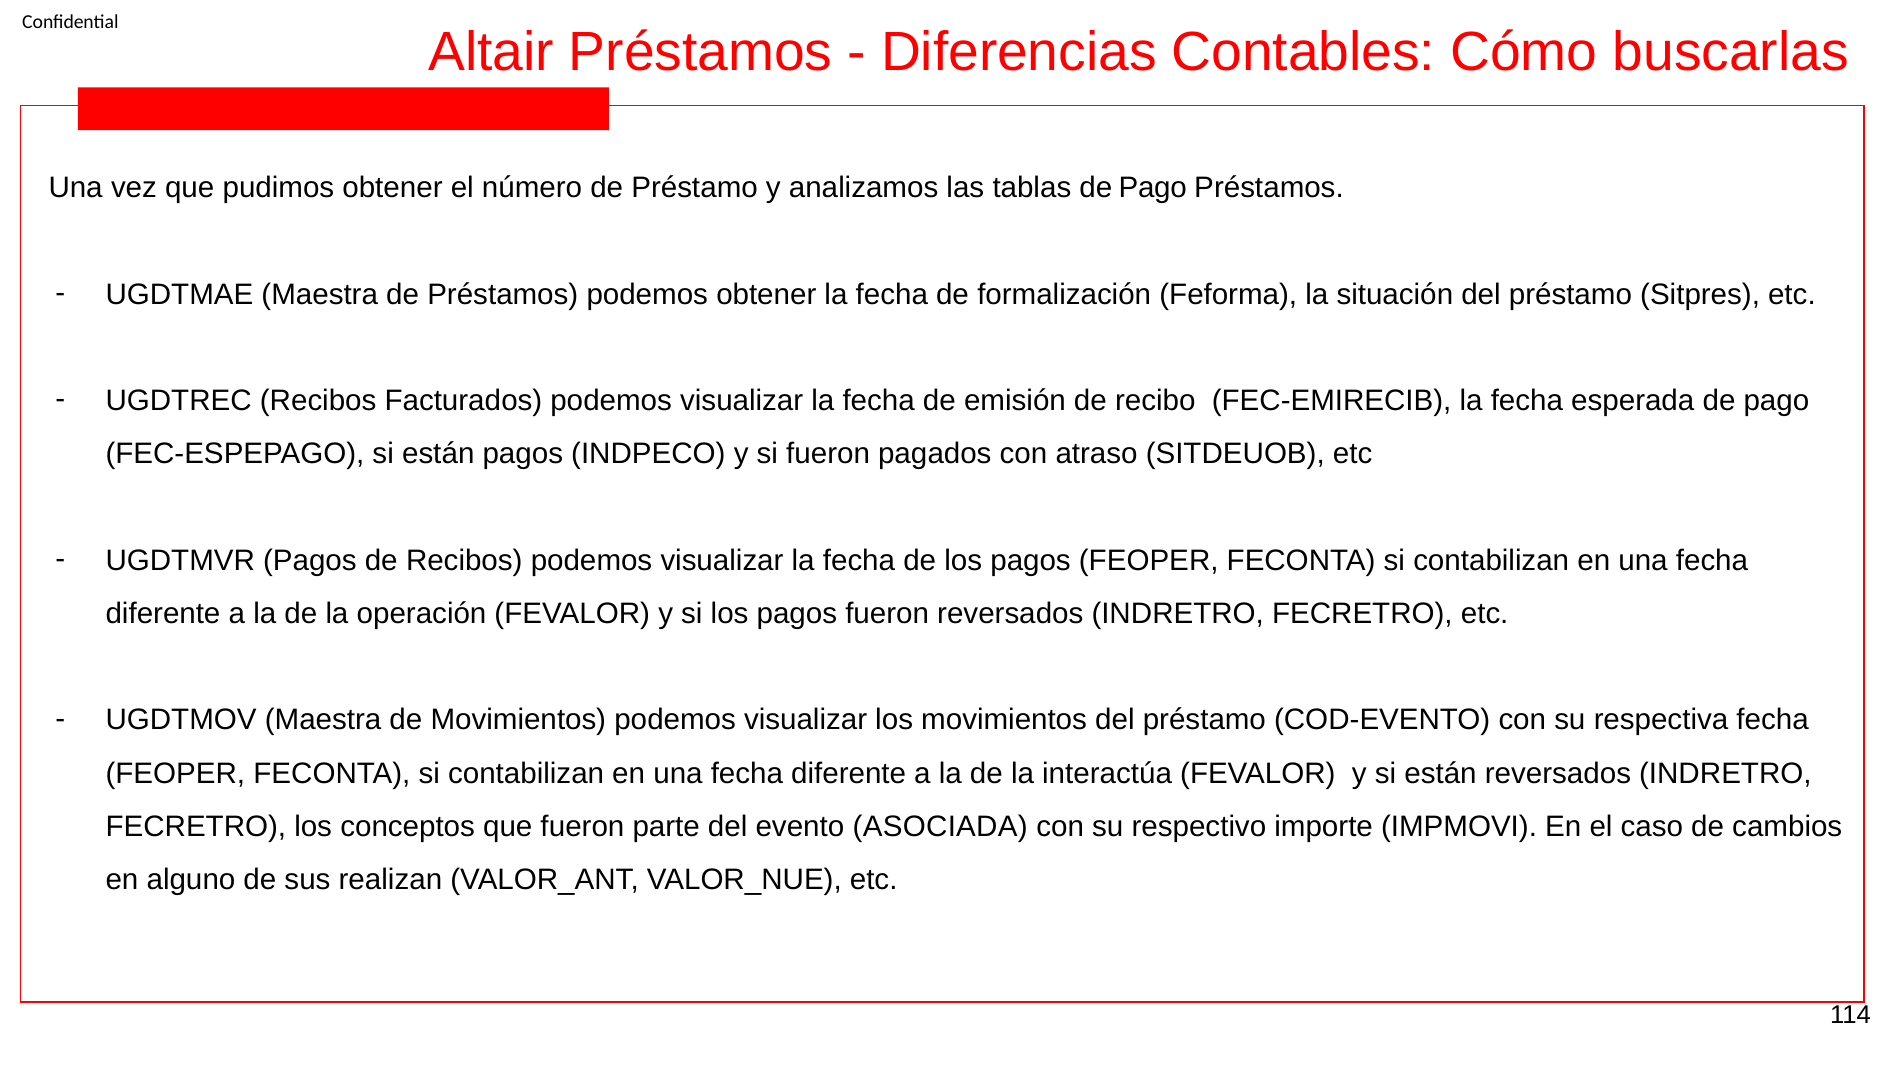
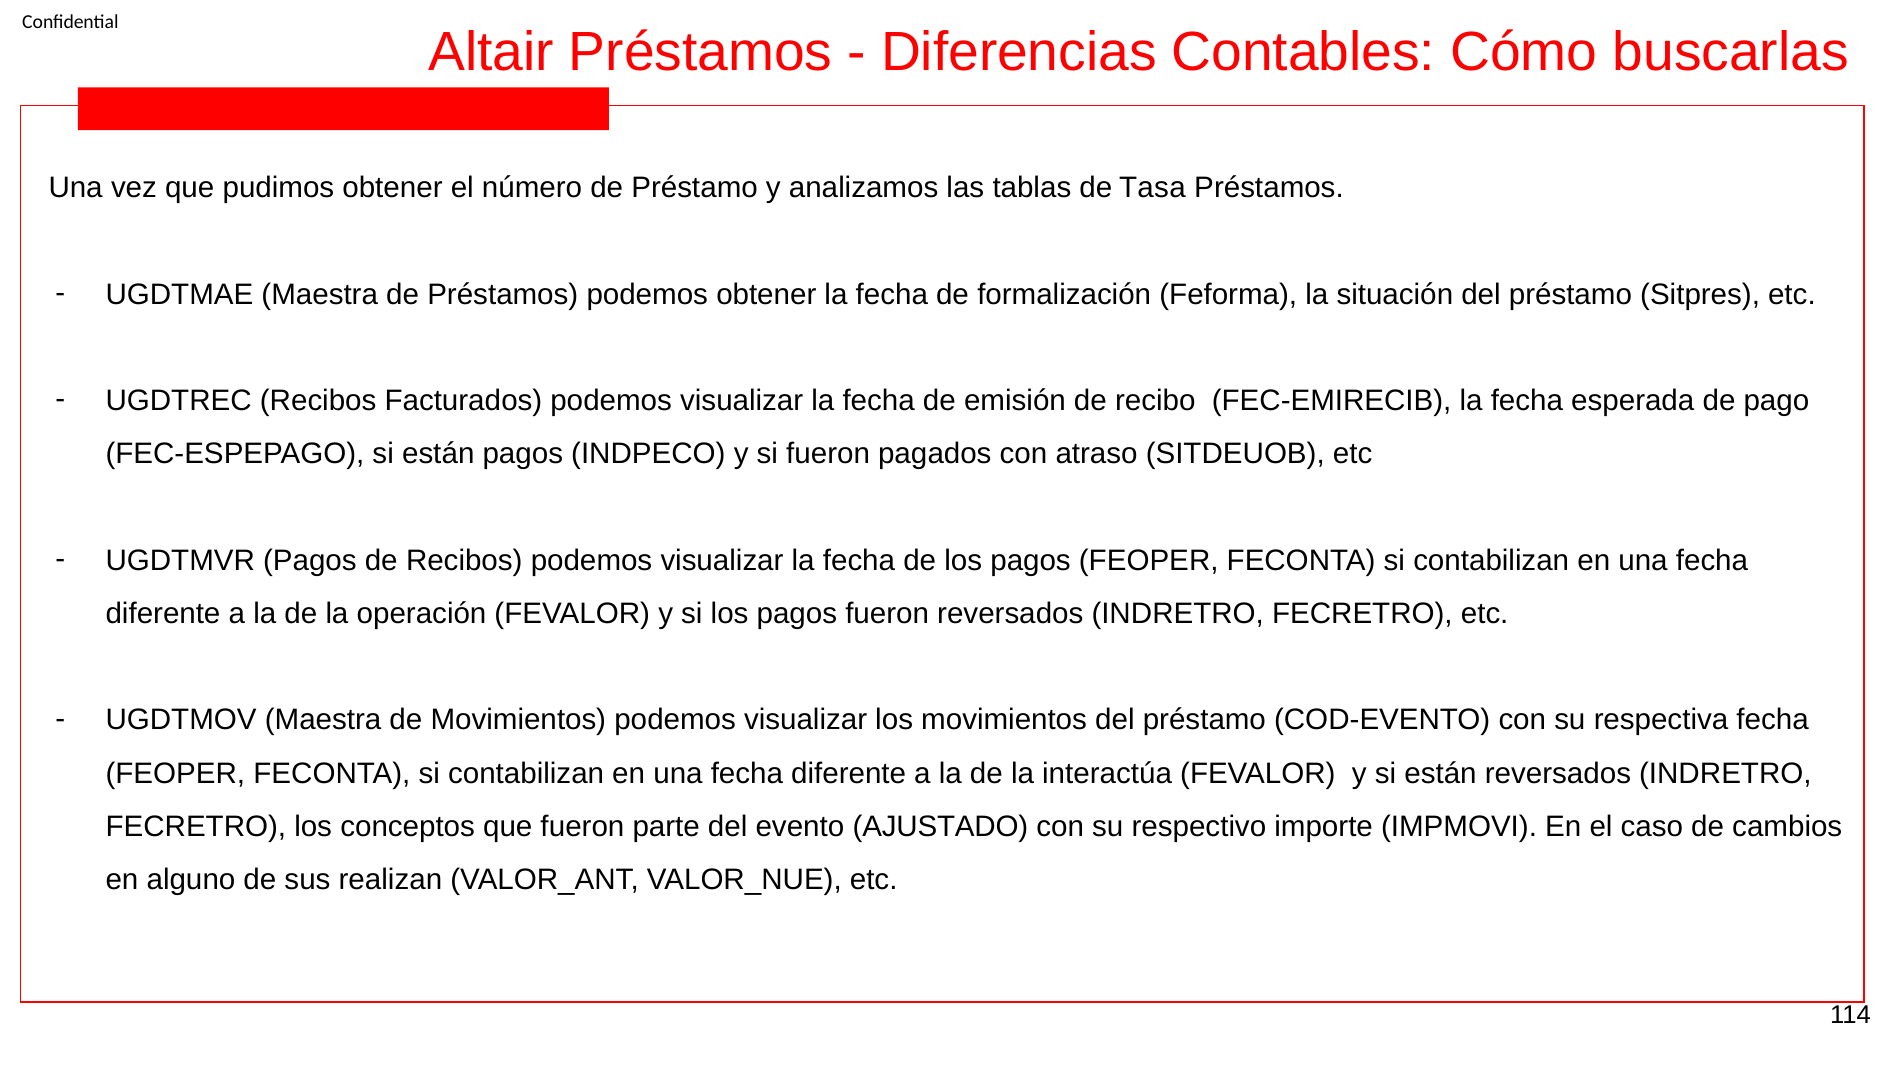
tablas de Pago: Pago -> Tasa
ASOCIADA: ASOCIADA -> AJUSTADO
